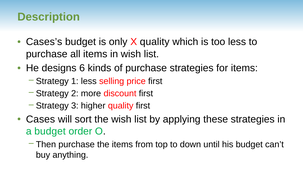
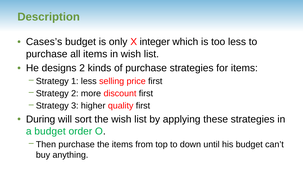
X quality: quality -> integer
designs 6: 6 -> 2
Cases: Cases -> During
